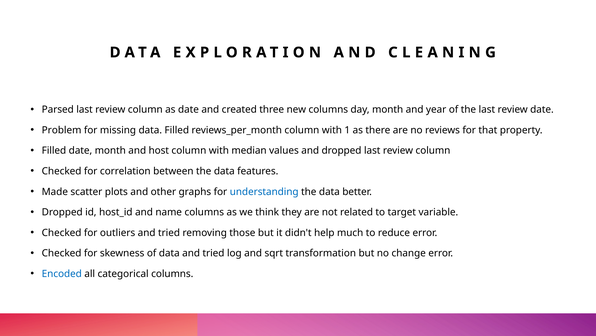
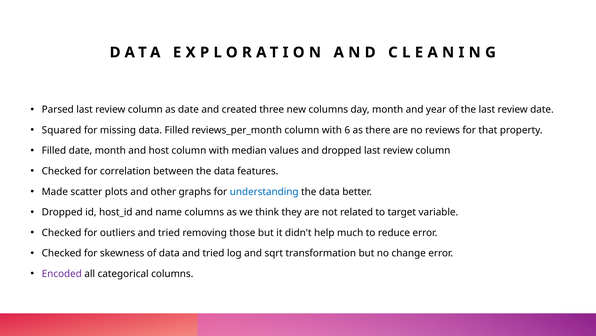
Problem: Problem -> Squared
1: 1 -> 6
Encoded colour: blue -> purple
